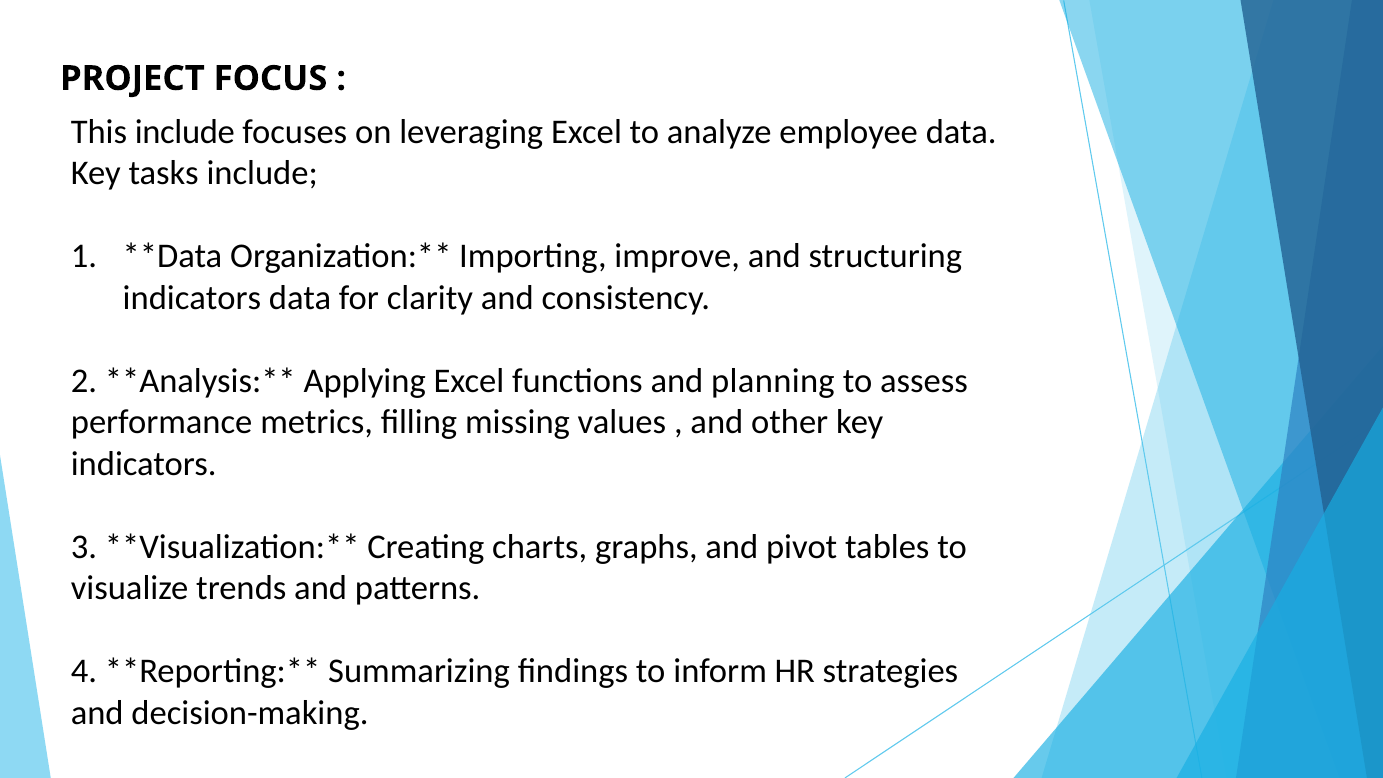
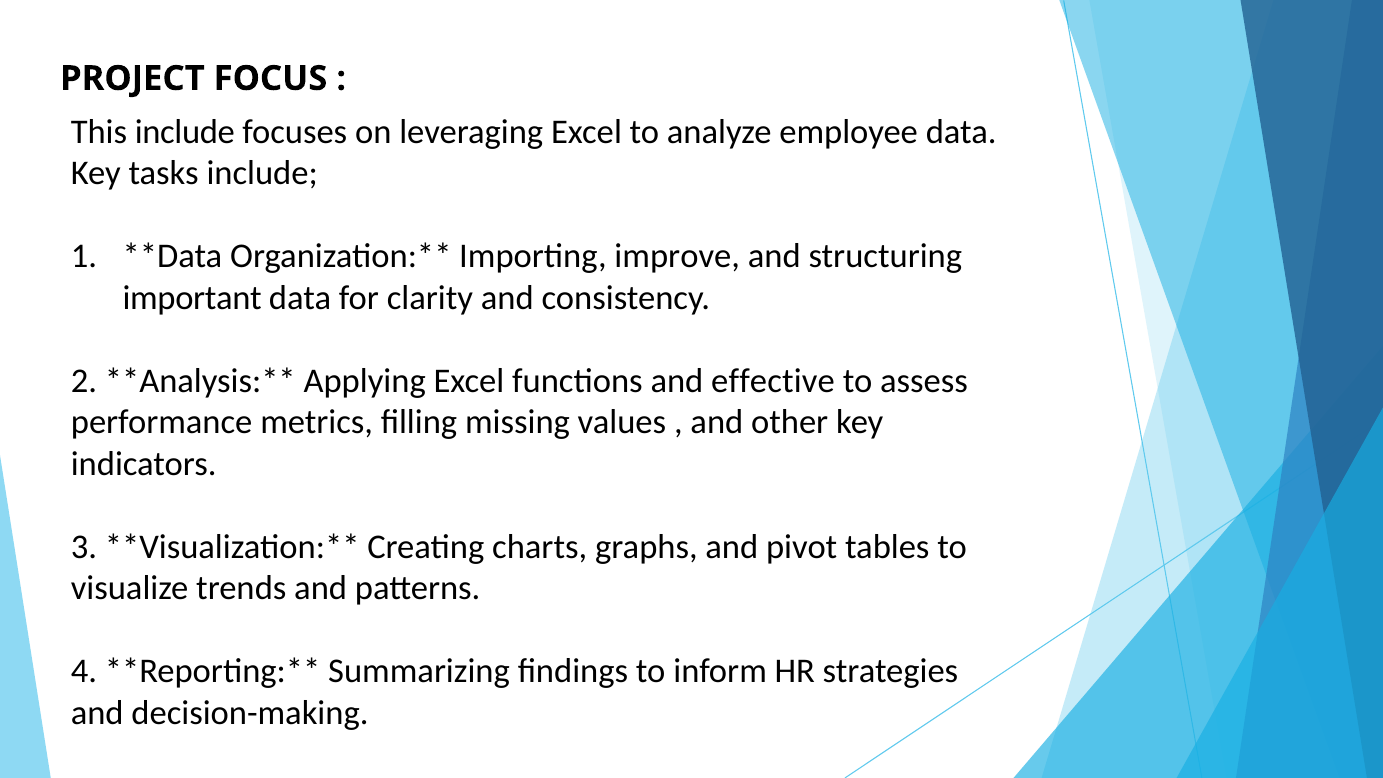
indicators at (192, 298): indicators -> important
planning: planning -> effective
